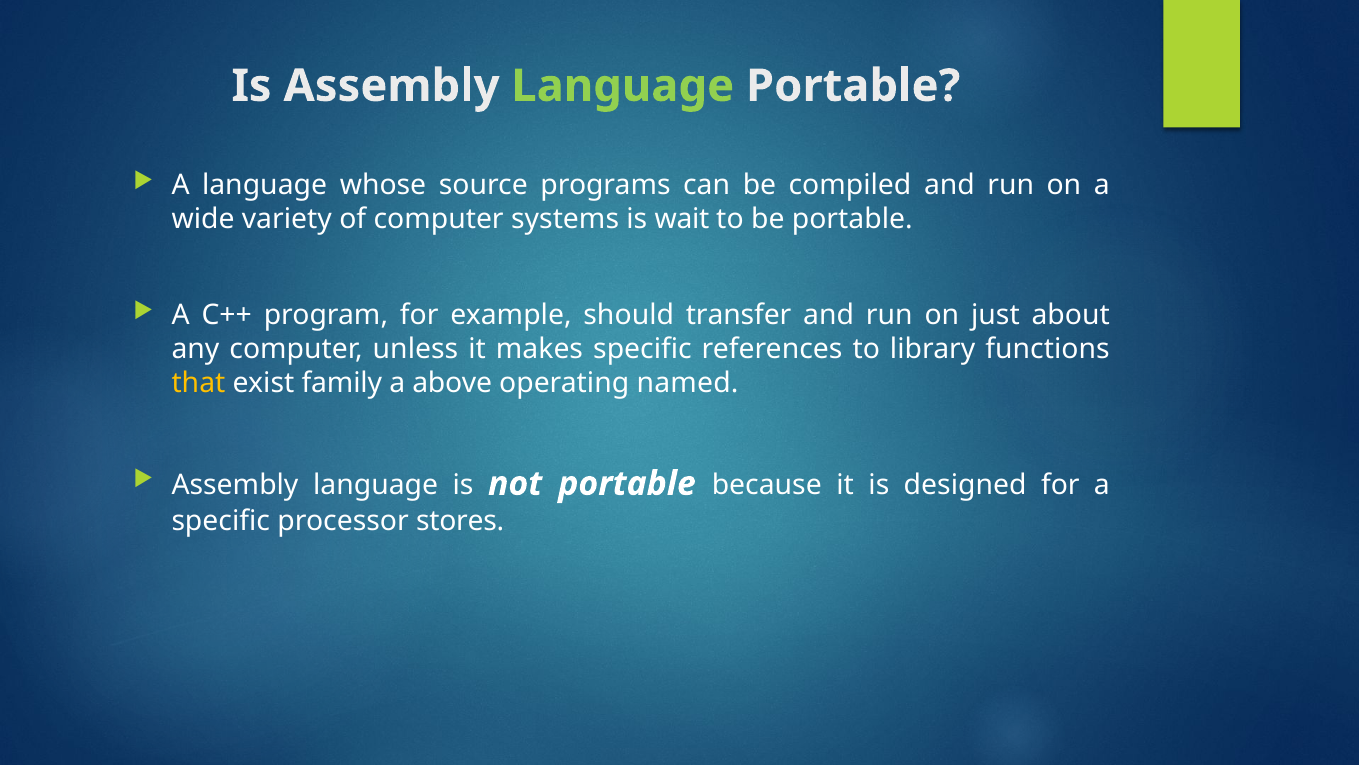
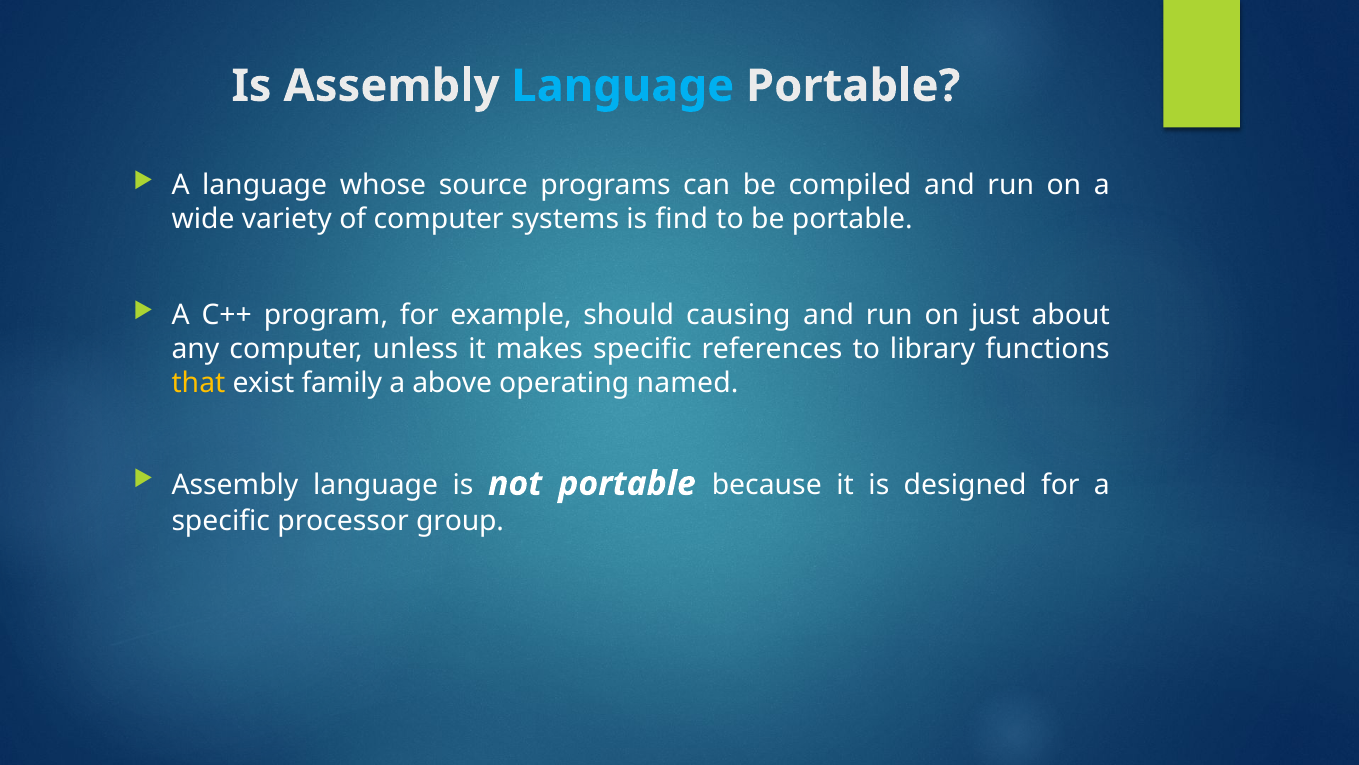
Language at (623, 86) colour: light green -> light blue
wait: wait -> find
transfer: transfer -> causing
stores: stores -> group
